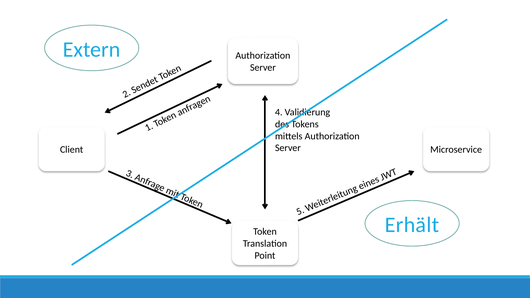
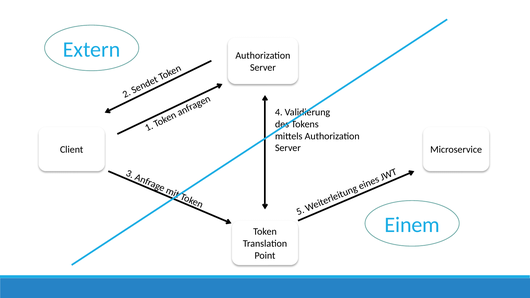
Erhält: Erhält -> Einem
